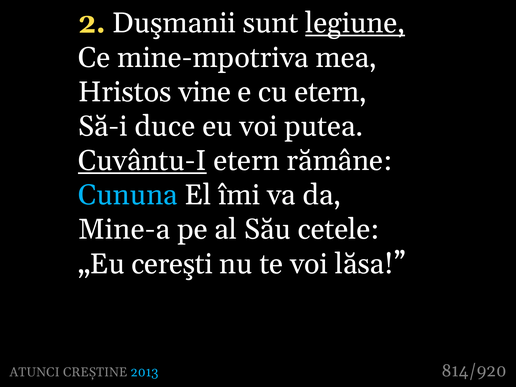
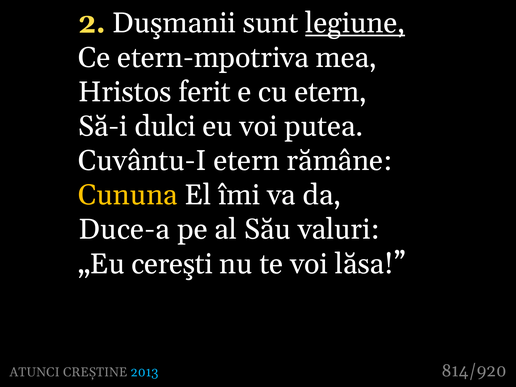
mine-mpotriva: mine-mpotriva -> etern-mpotriva
vine: vine -> ferit
duce: duce -> dulci
Cuvântu-I underline: present -> none
Cununa colour: light blue -> yellow
Mine-a: Mine-a -> Duce-a
cetele: cetele -> valuri
